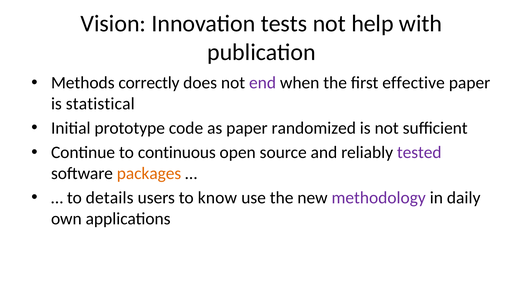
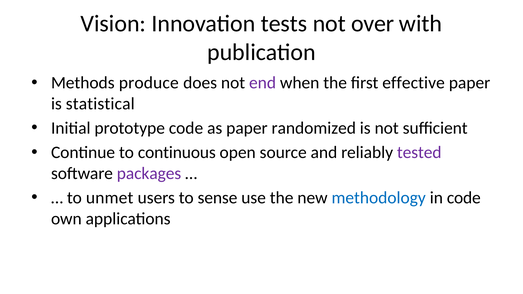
help: help -> over
correctly: correctly -> produce
packages colour: orange -> purple
details: details -> unmet
know: know -> sense
methodology colour: purple -> blue
in daily: daily -> code
